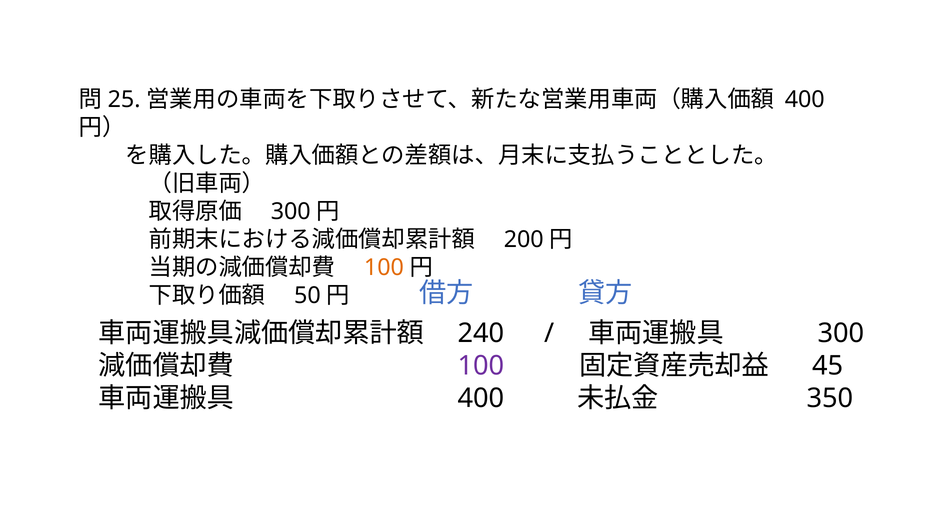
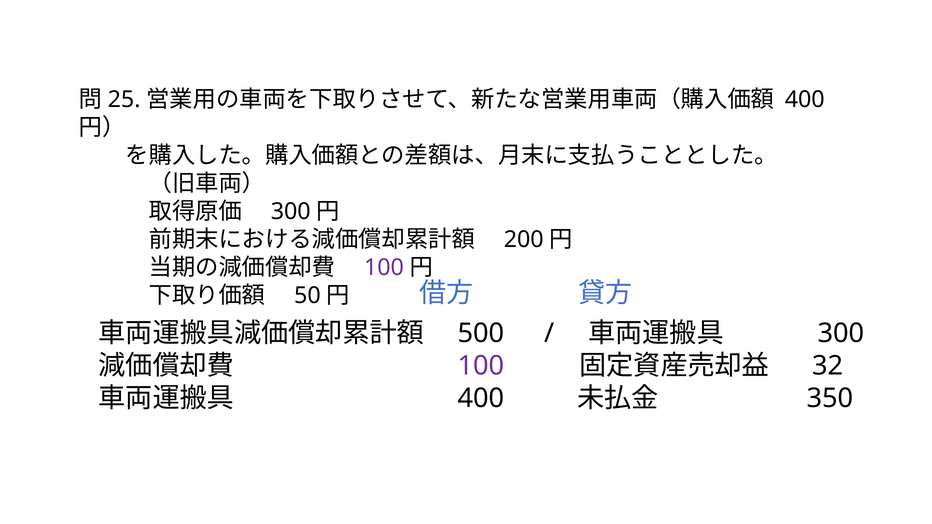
100 at (384, 268) colour: orange -> purple
240: 240 -> 500
45: 45 -> 32
